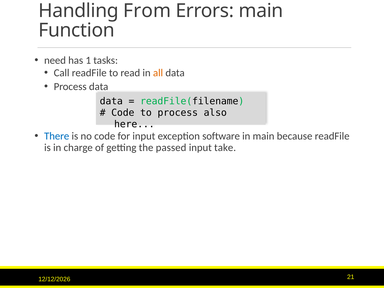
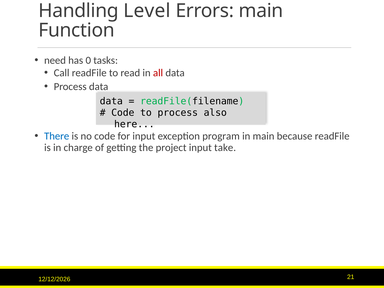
From: From -> Level
1: 1 -> 0
all colour: orange -> red
software: software -> program
passed: passed -> project
